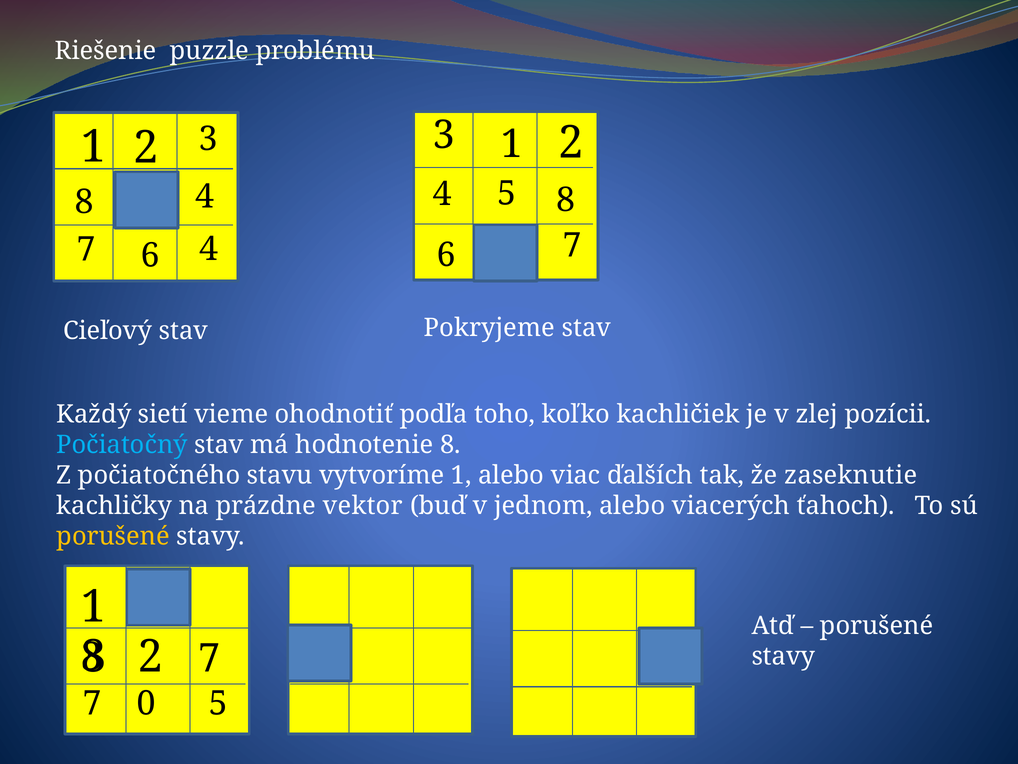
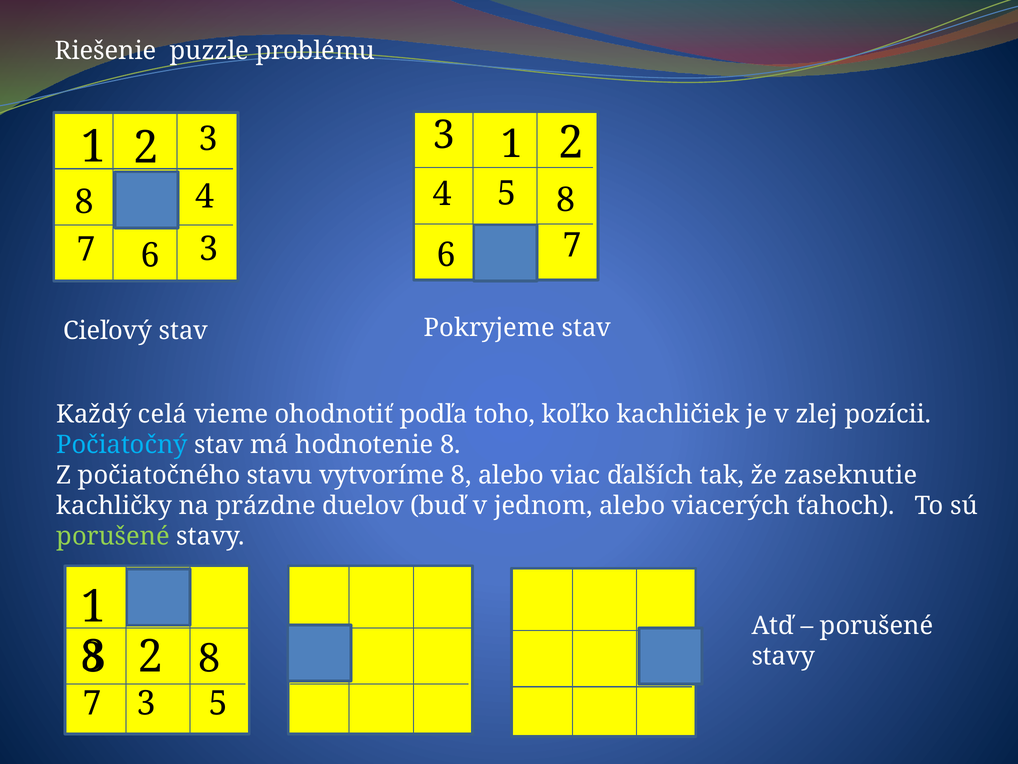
6 4: 4 -> 3
sietí: sietí -> celá
vytvoríme 1: 1 -> 8
vektor: vektor -> duelov
porušené at (113, 536) colour: yellow -> light green
2 7: 7 -> 8
7 0: 0 -> 3
